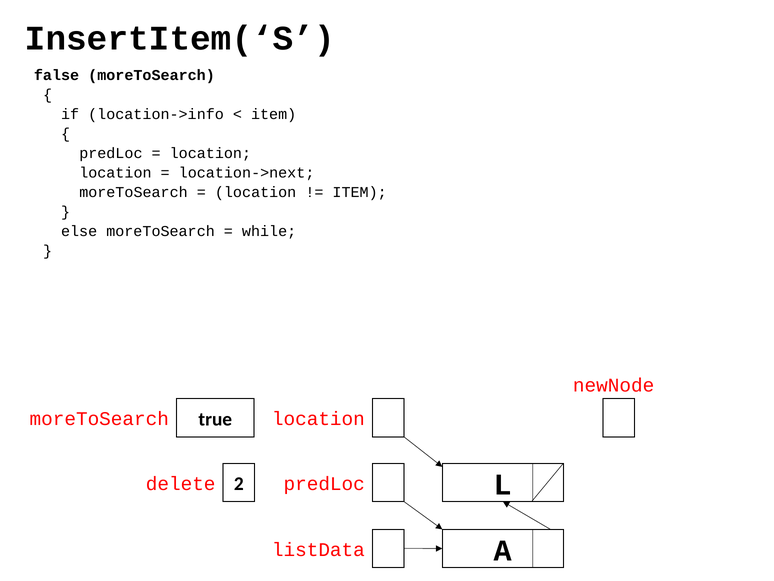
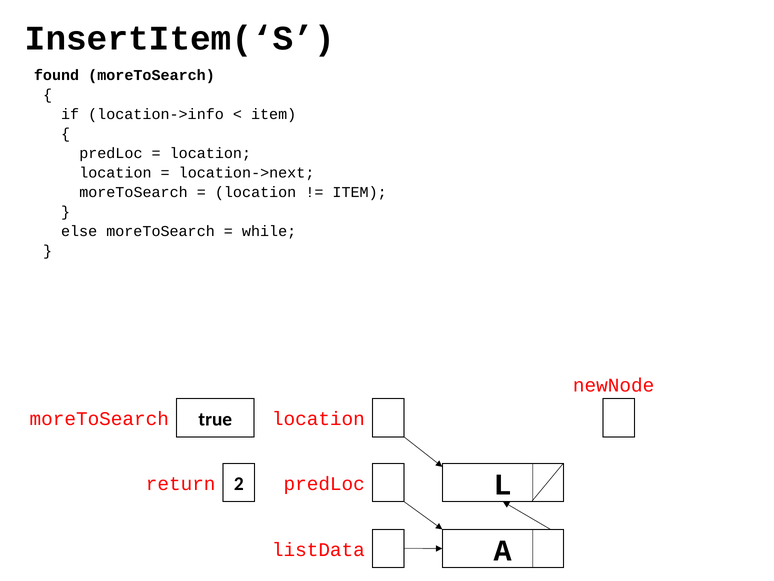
false: false -> found
delete: delete -> return
